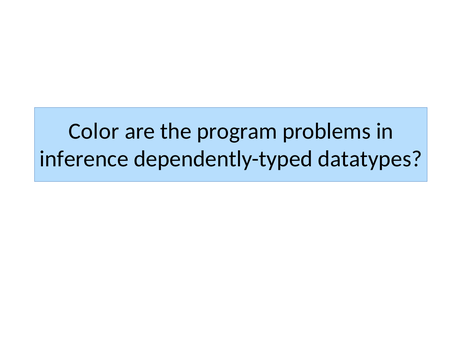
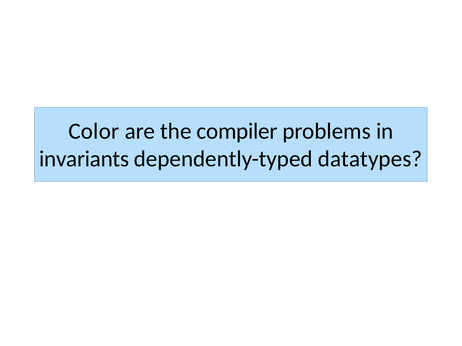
program: program -> compiler
inference: inference -> invariants
